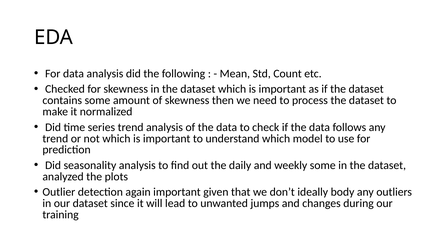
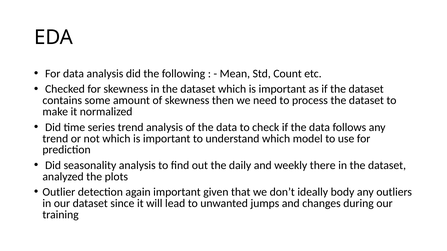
weekly some: some -> there
